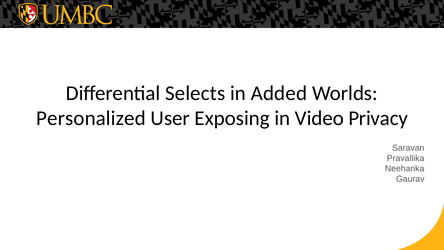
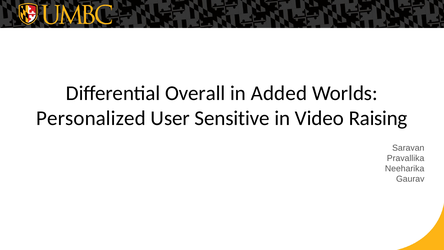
Selects: Selects -> Overall
Exposing: Exposing -> Sensitive
Privacy: Privacy -> Raising
